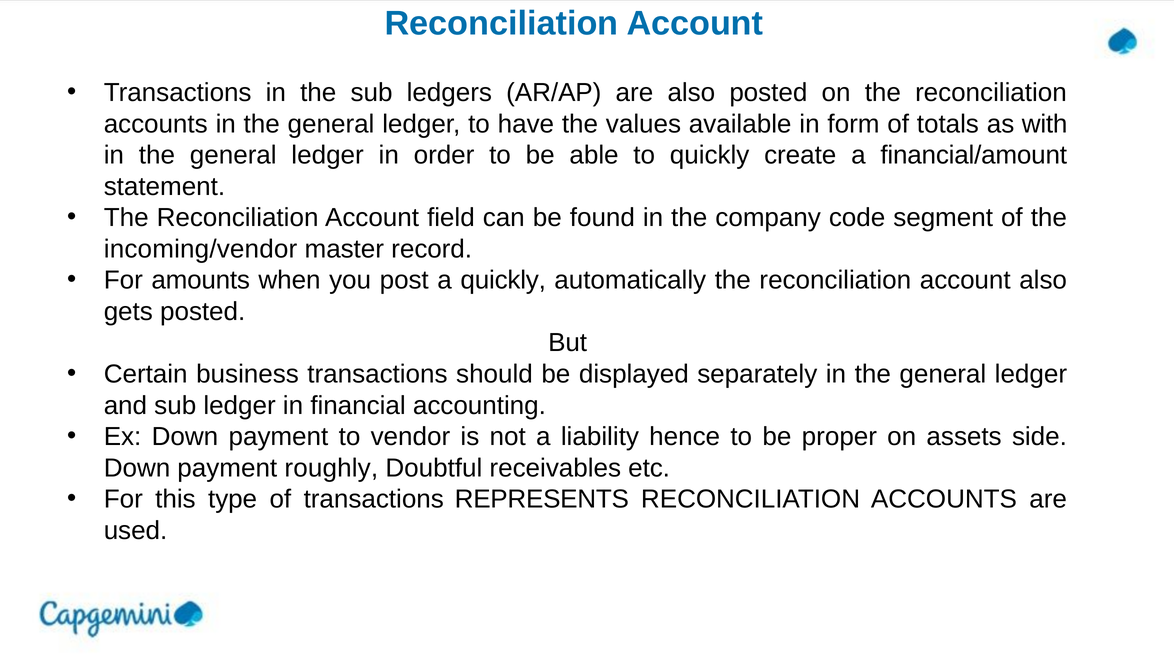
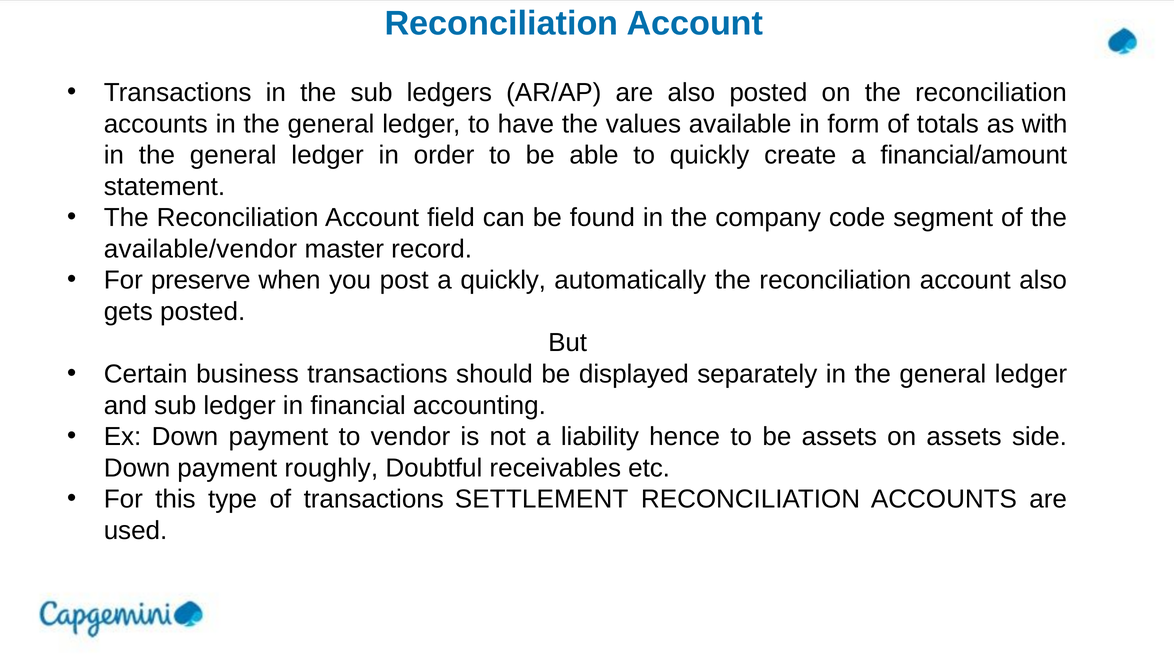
incoming/vendor: incoming/vendor -> available/vendor
amounts: amounts -> preserve
be proper: proper -> assets
REPRESENTS: REPRESENTS -> SETTLEMENT
